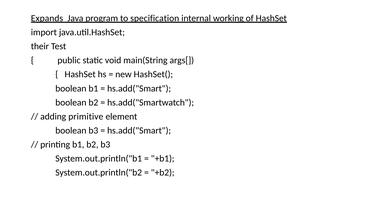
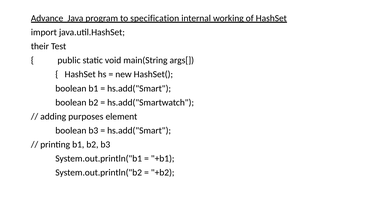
Expands: Expands -> Advance
primitive: primitive -> purposes
